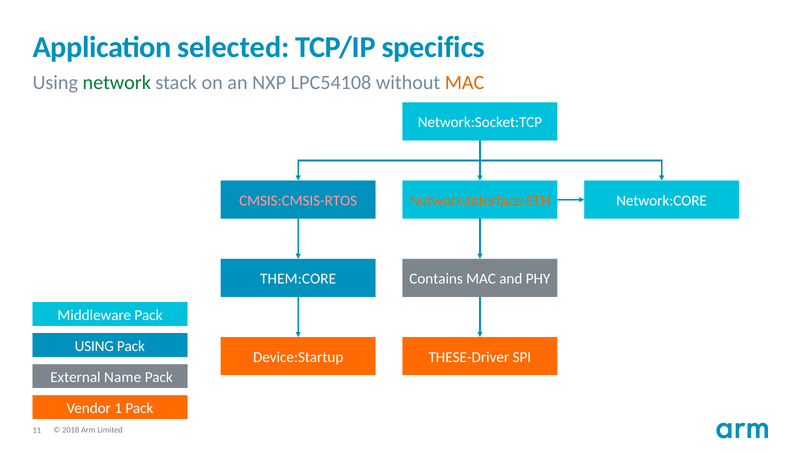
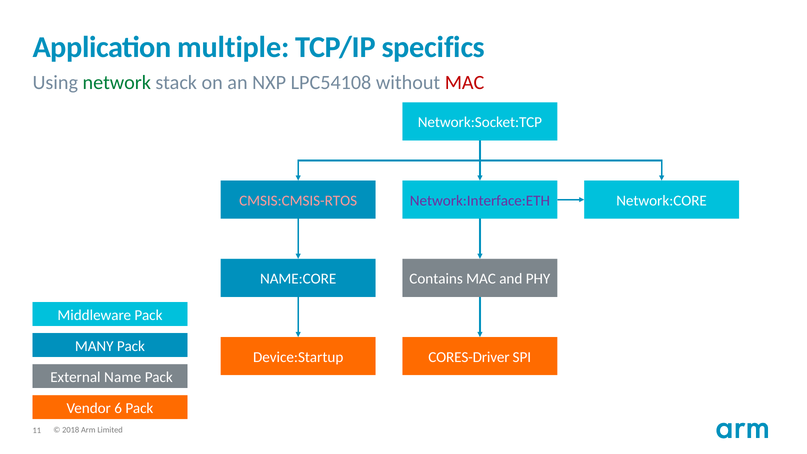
selected: selected -> multiple
MAC at (465, 82) colour: orange -> red
Network:Interface:ETH colour: orange -> purple
THEM:CORE: THEM:CORE -> NAME:CORE
USING at (94, 346): USING -> MANY
THESE-Driver: THESE-Driver -> CORES-Driver
1: 1 -> 6
